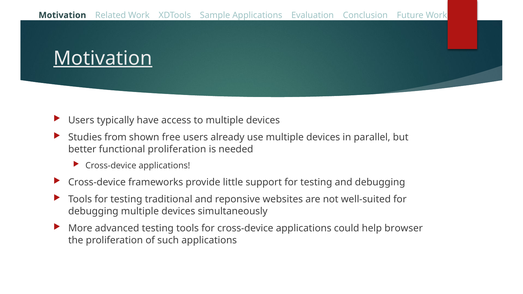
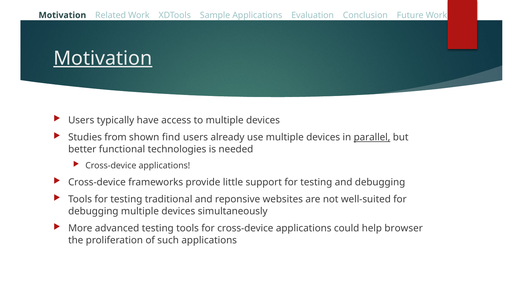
free: free -> find
parallel underline: none -> present
functional proliferation: proliferation -> technologies
